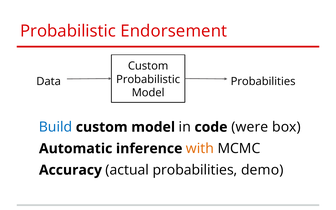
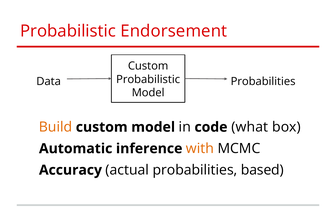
Build colour: blue -> orange
were: were -> what
demo: demo -> based
